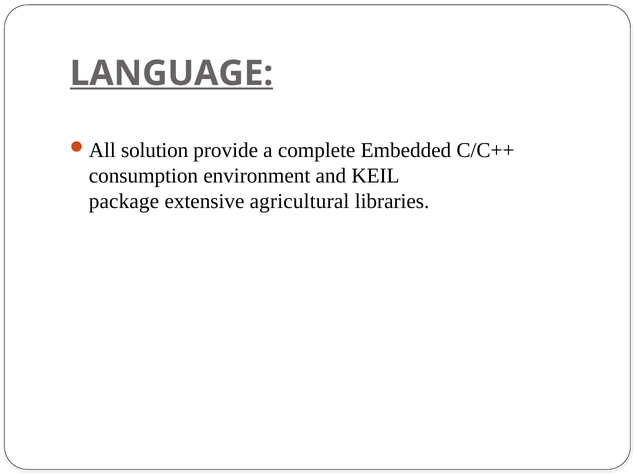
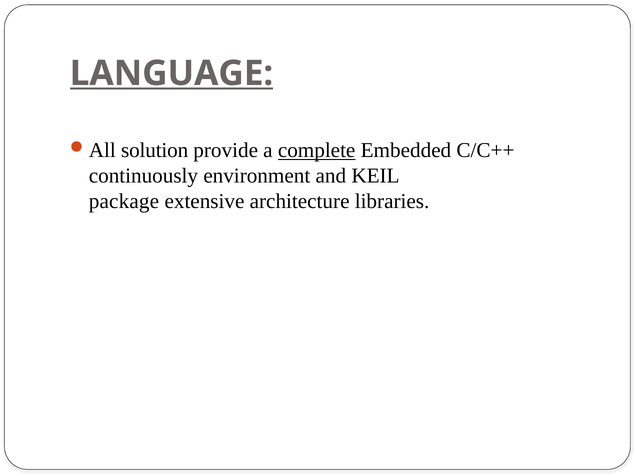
complete underline: none -> present
consumption: consumption -> continuously
agricultural: agricultural -> architecture
